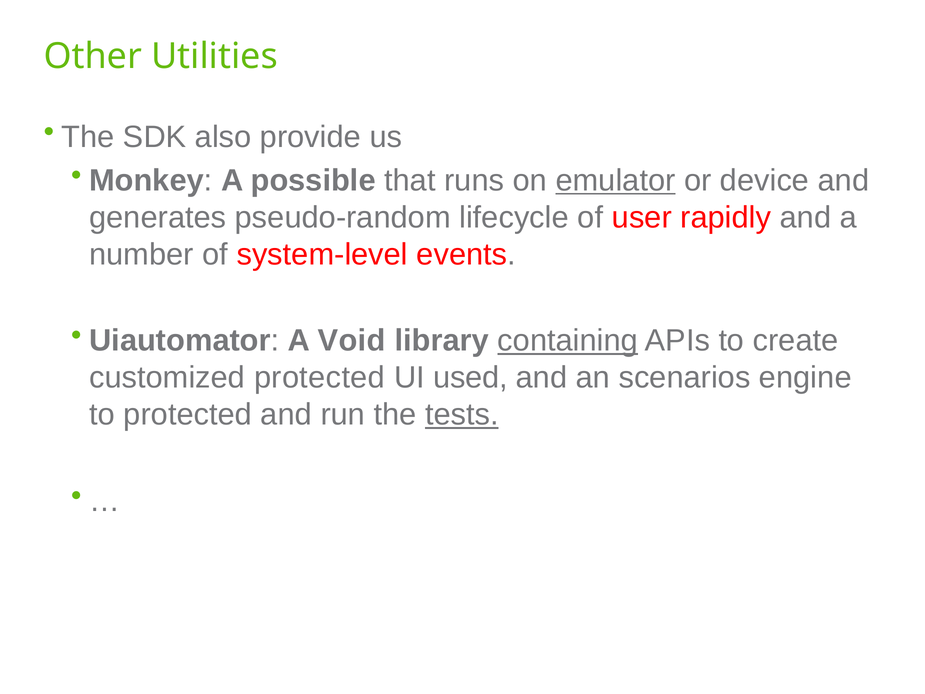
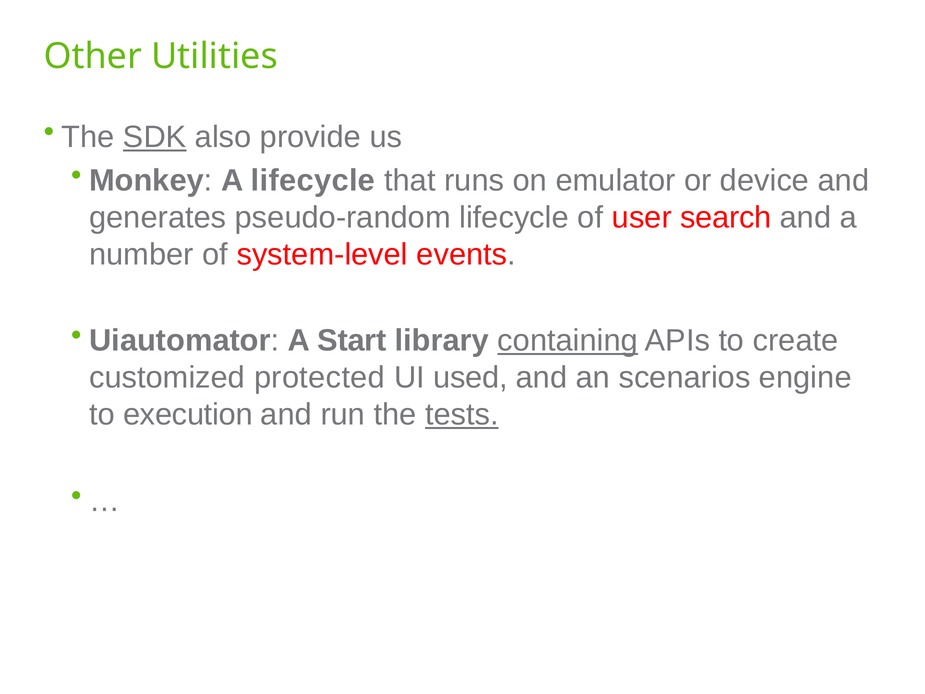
SDK underline: none -> present
A possible: possible -> lifecycle
emulator underline: present -> none
rapidly: rapidly -> search
Void: Void -> Start
to protected: protected -> execution
